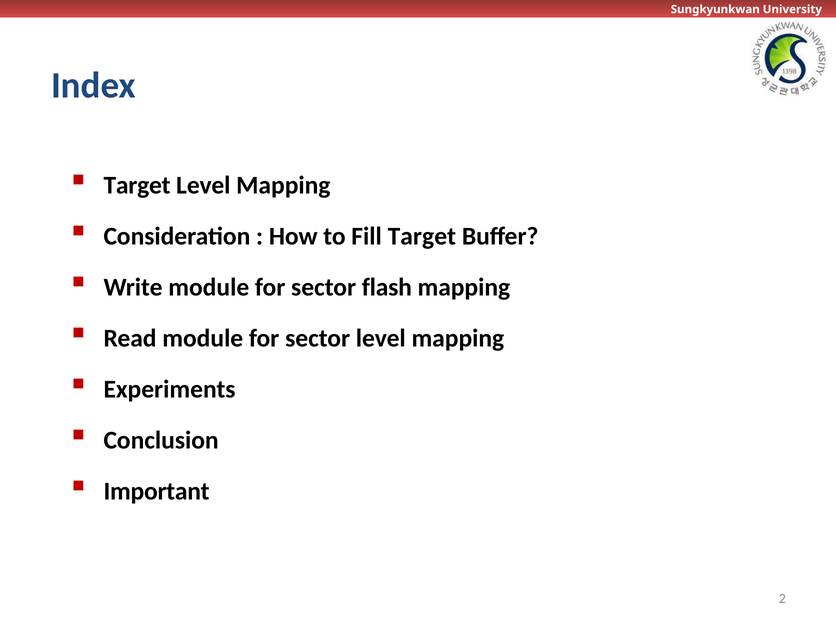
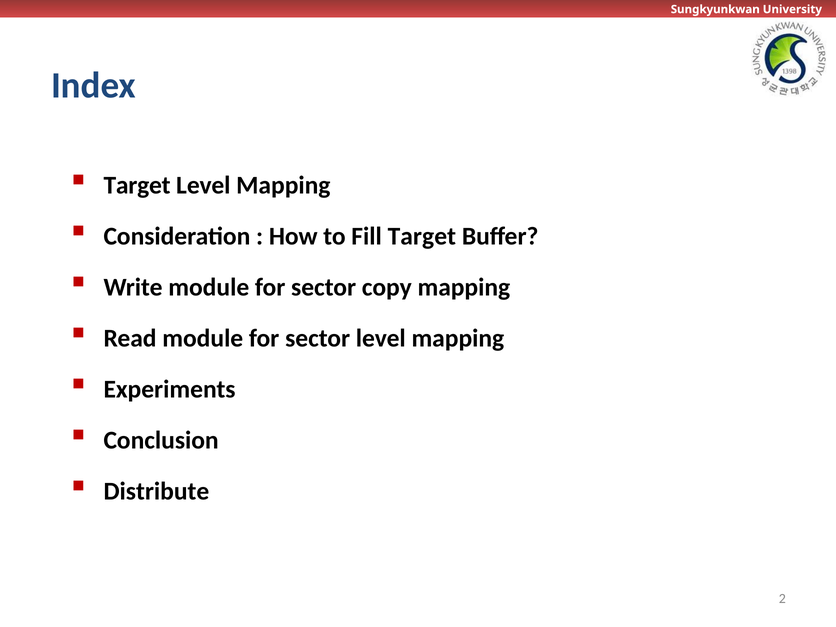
flash: flash -> copy
Important: Important -> Distribute
